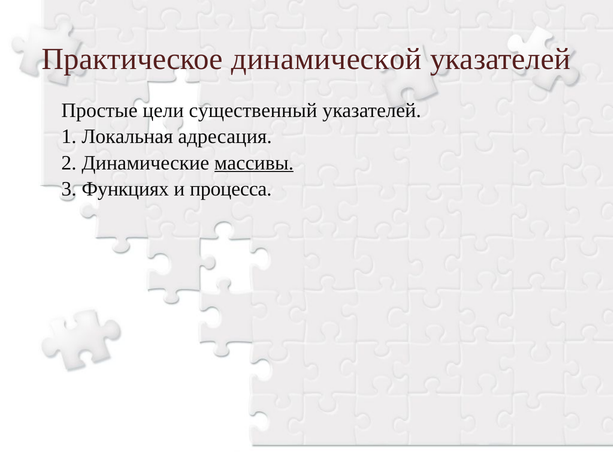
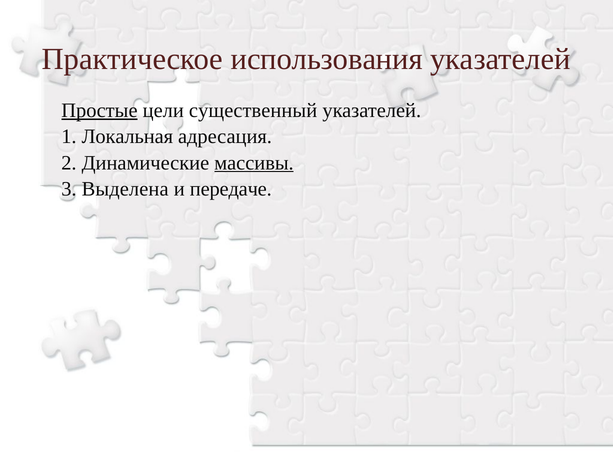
динамической: динамической -> использования
Простые underline: none -> present
Функциях: Функциях -> Выделена
процесса: процесса -> передаче
